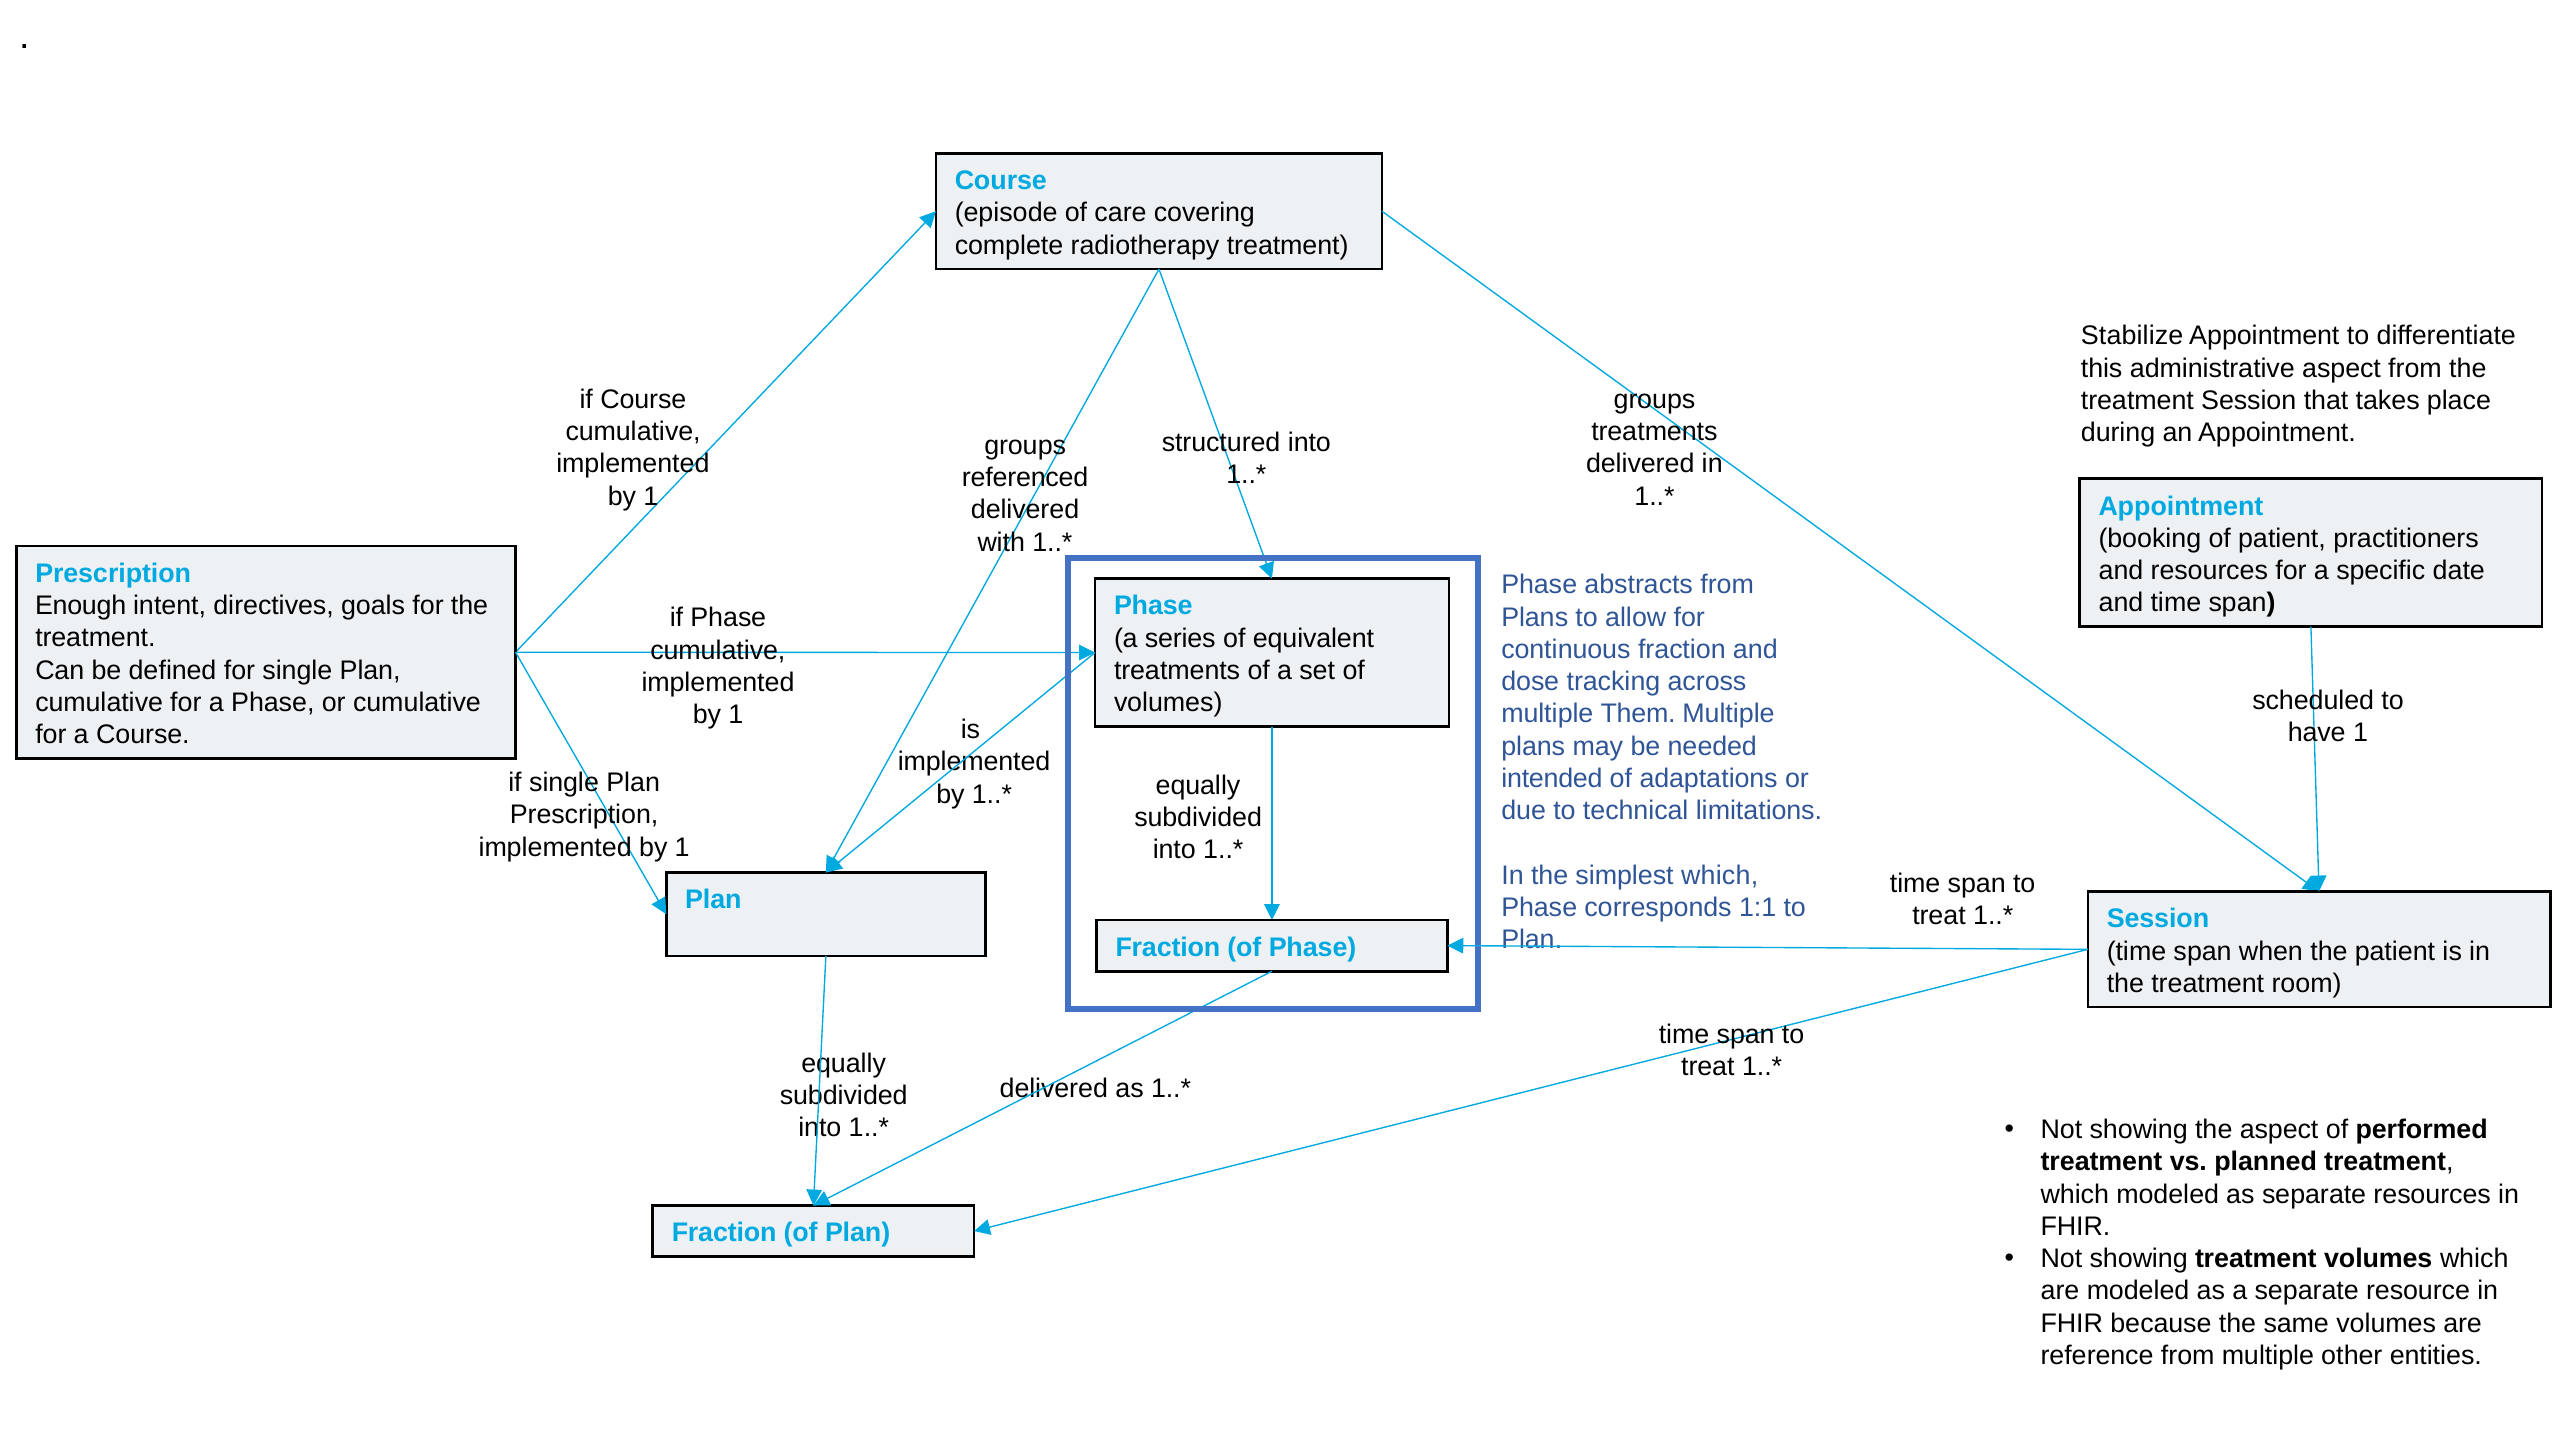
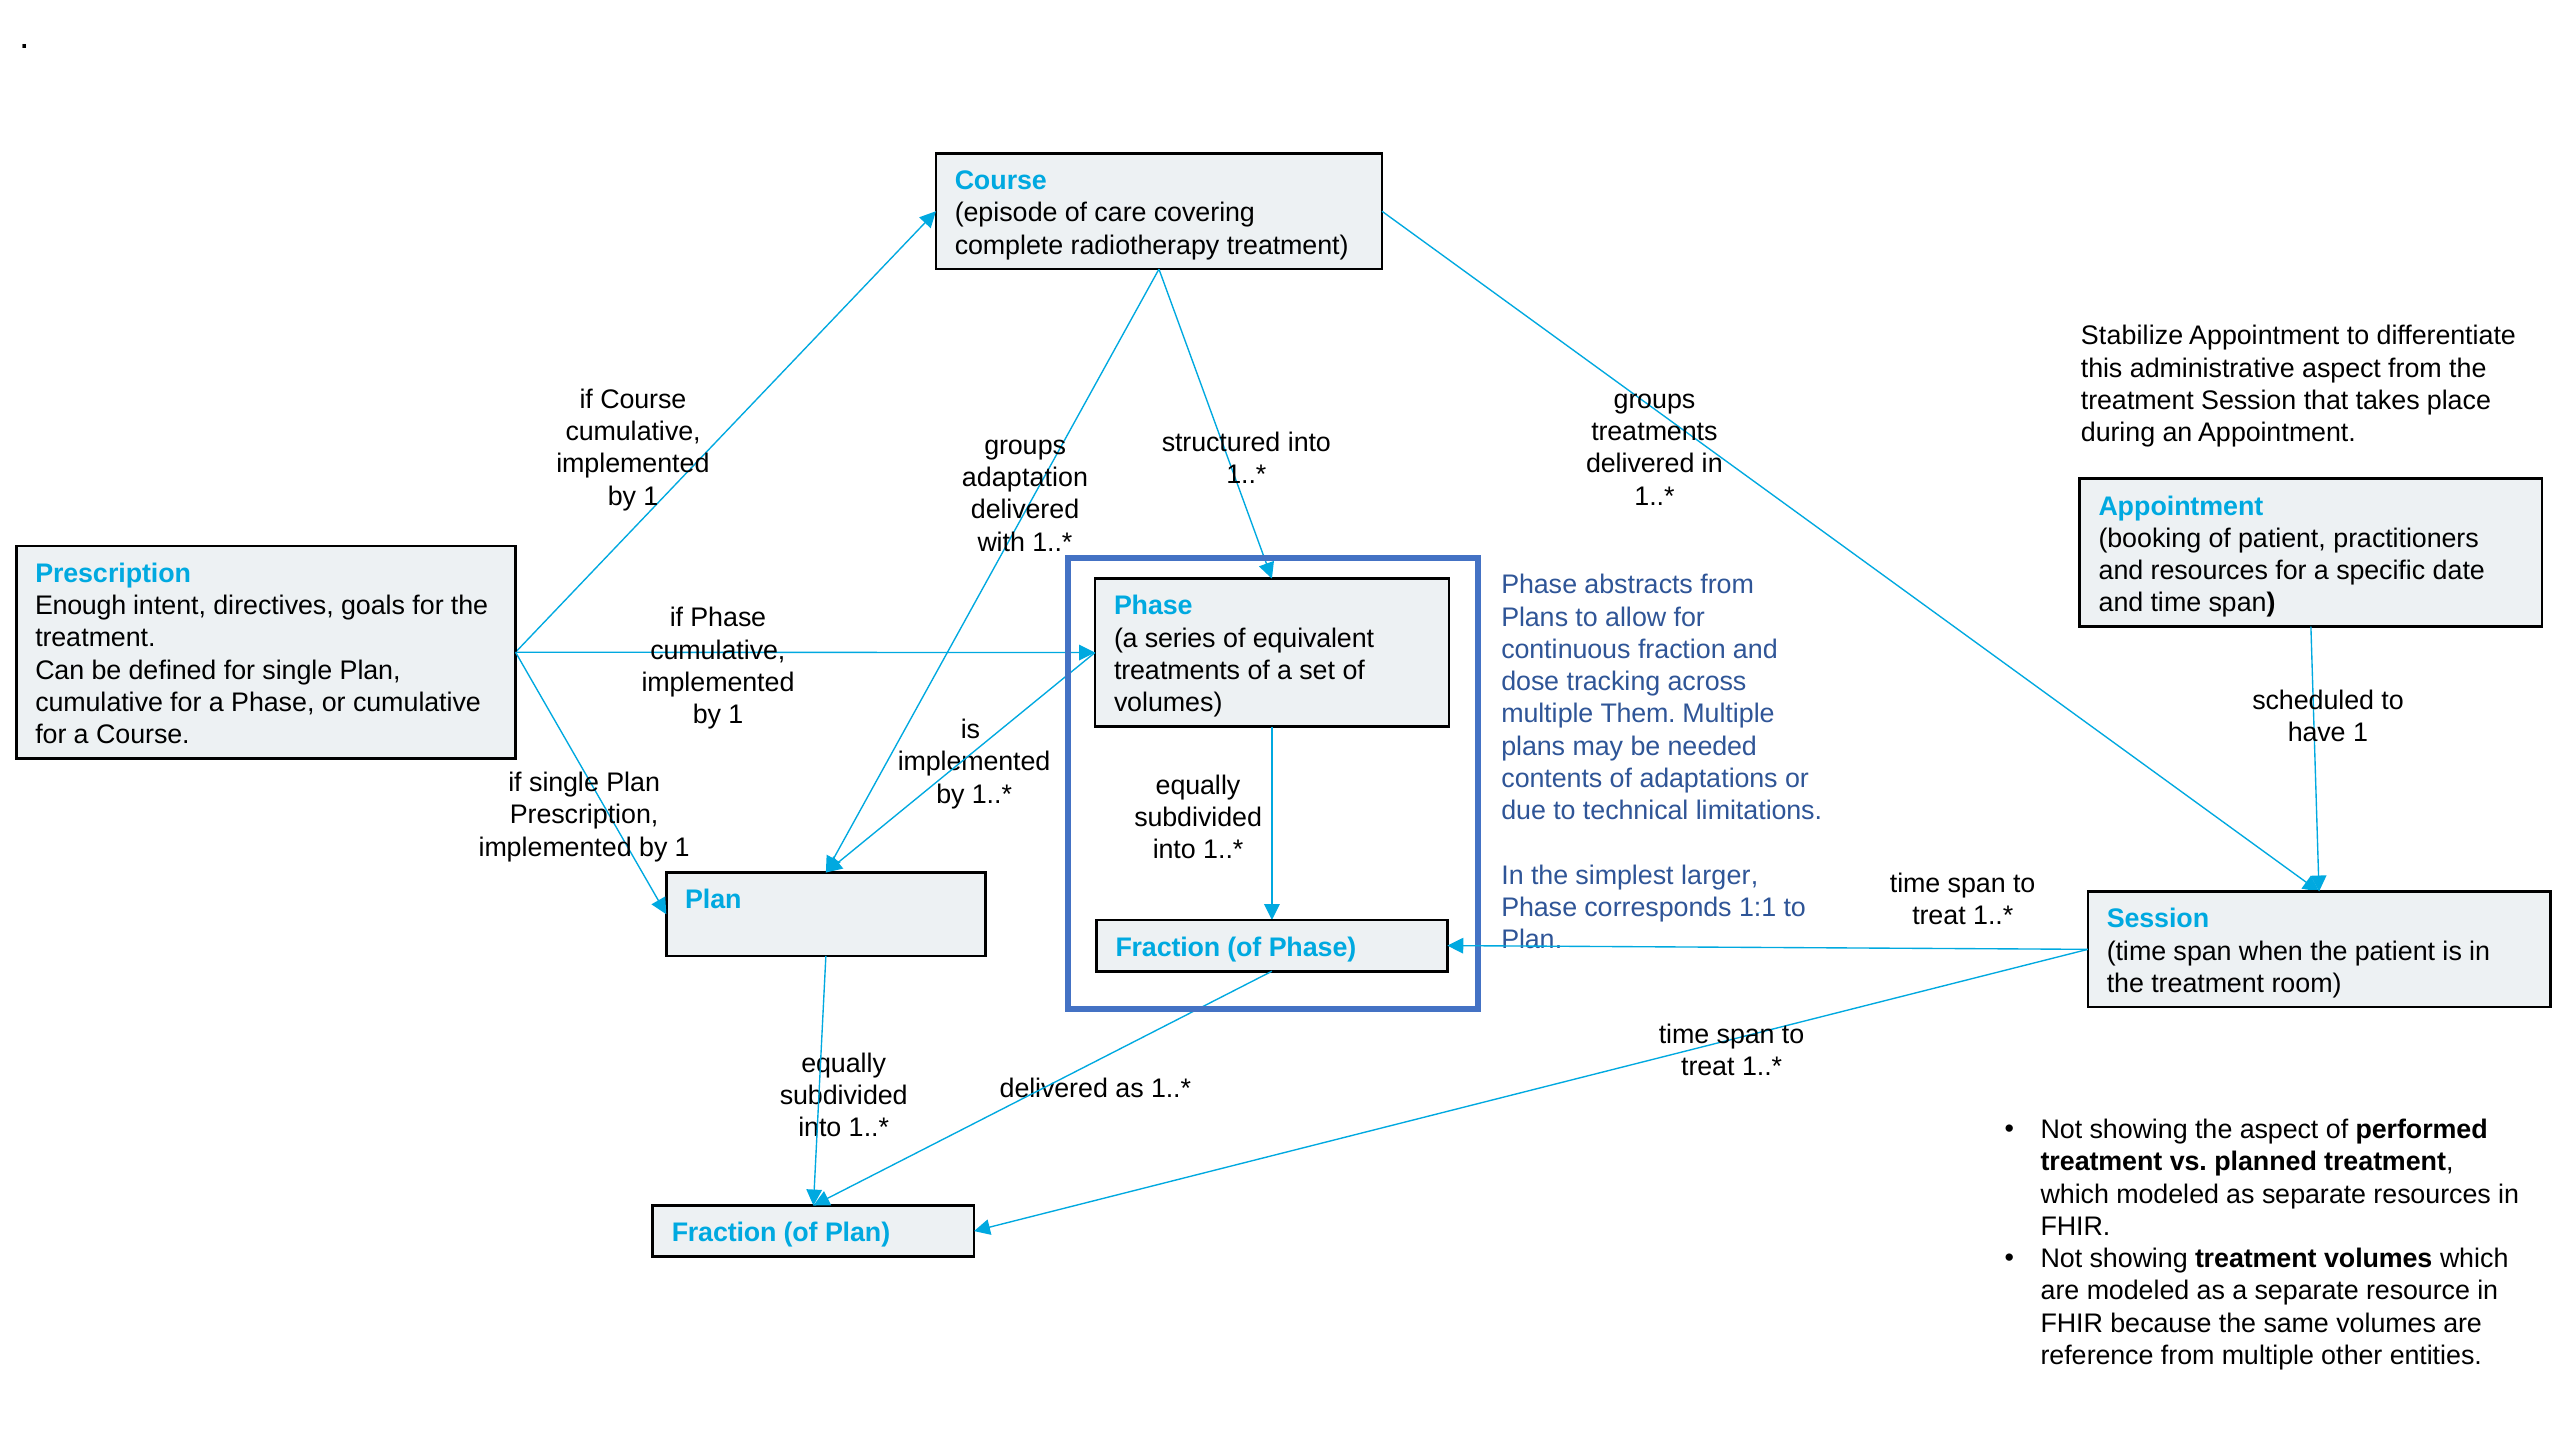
referenced: referenced -> adaptation
intended: intended -> contents
simplest which: which -> larger
